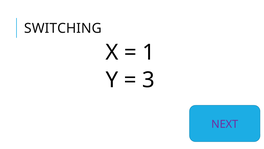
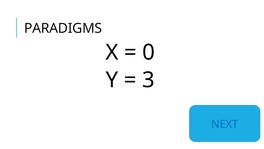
SWITCHING: SWITCHING -> PARADIGMS
1: 1 -> 0
NEXT colour: purple -> blue
